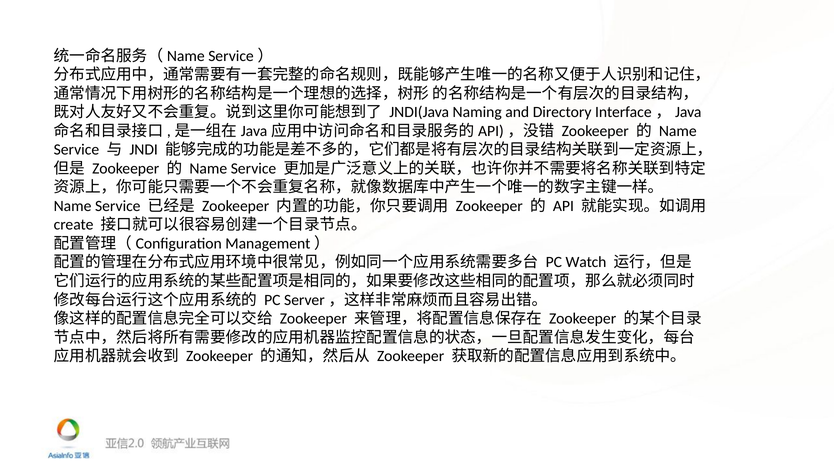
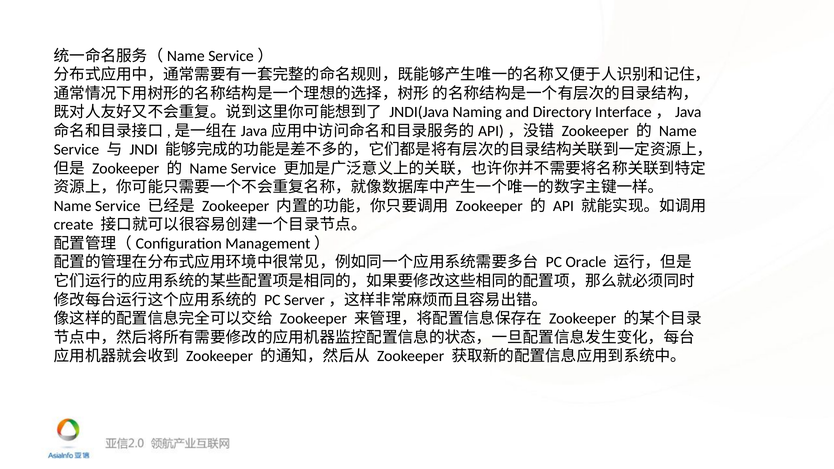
Watch: Watch -> Oracle
